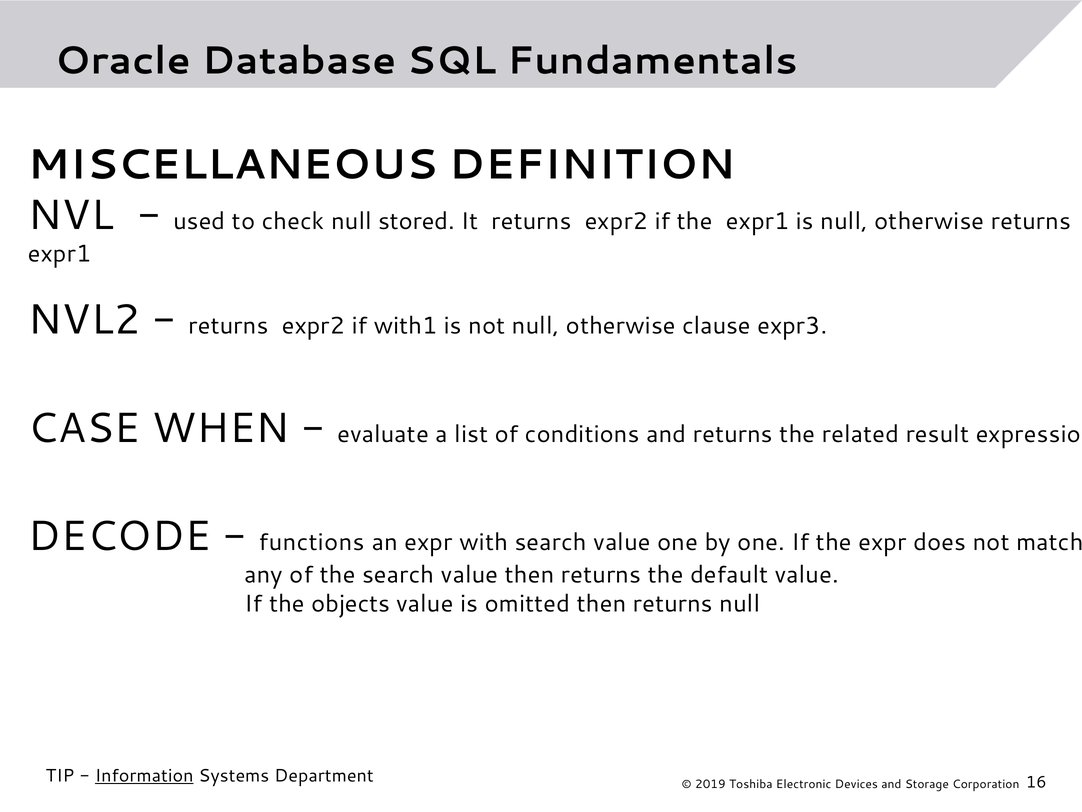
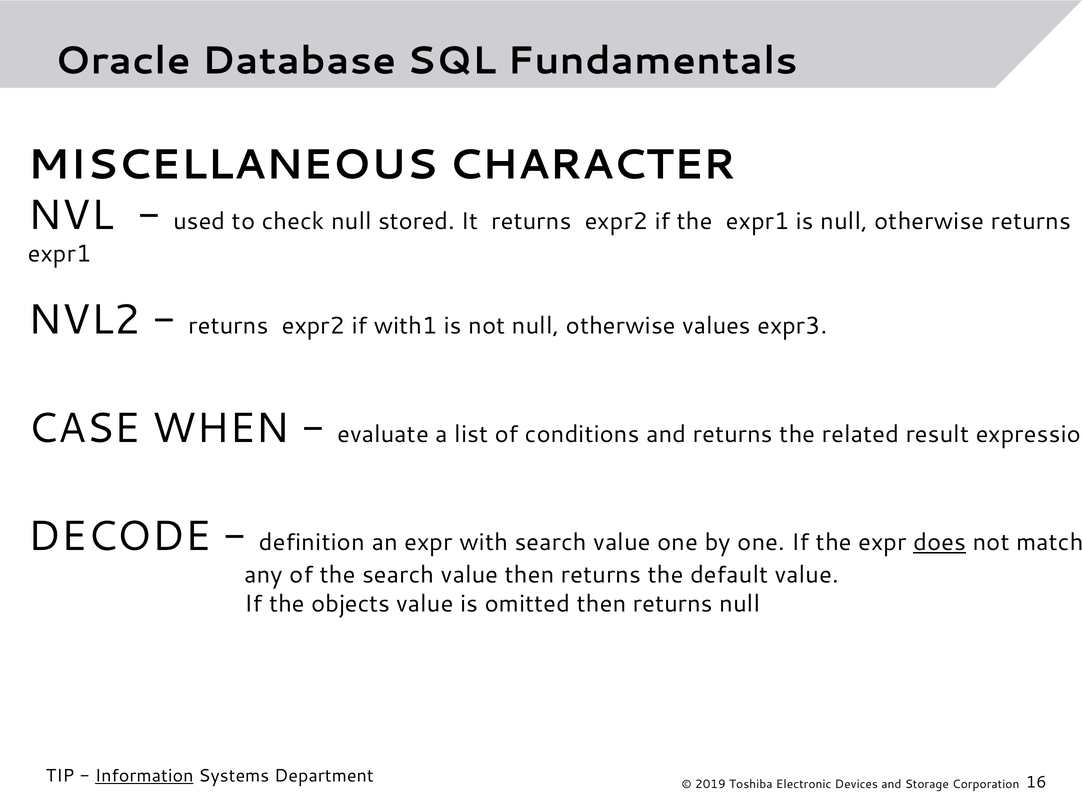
DEFINITION: DEFINITION -> CHARACTER
clause: clause -> values
functions: functions -> definition
does underline: none -> present
